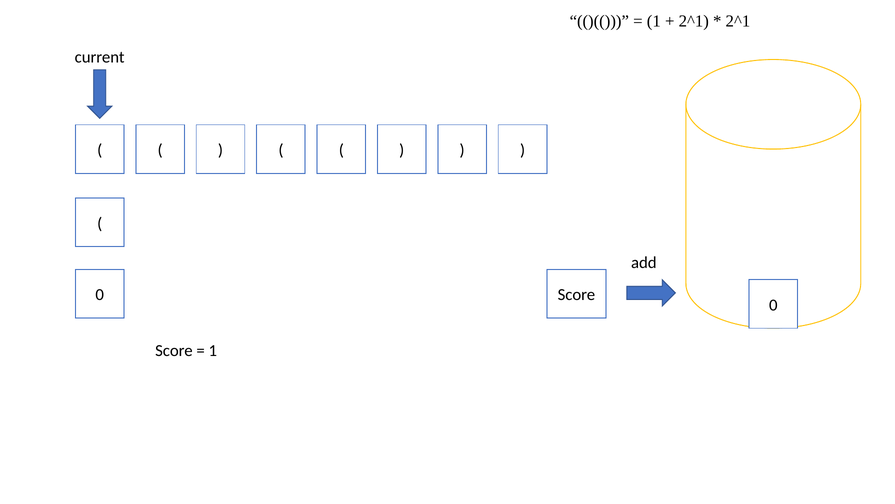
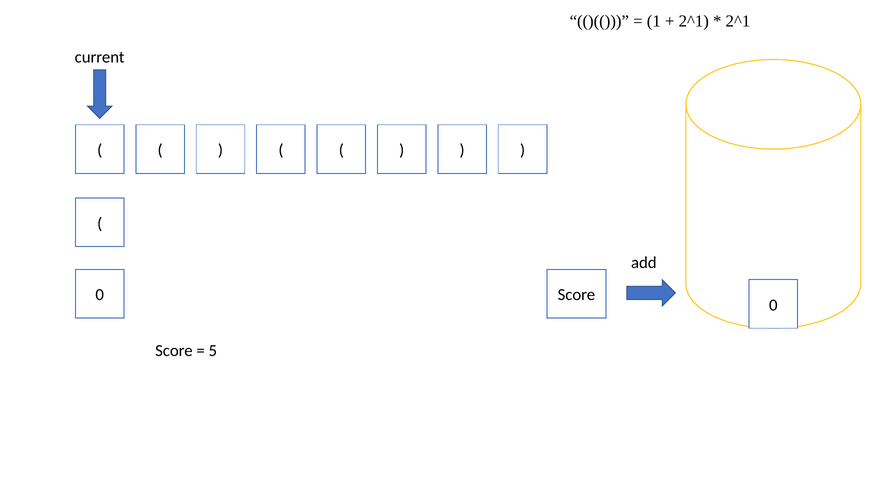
1 at (213, 350): 1 -> 5
